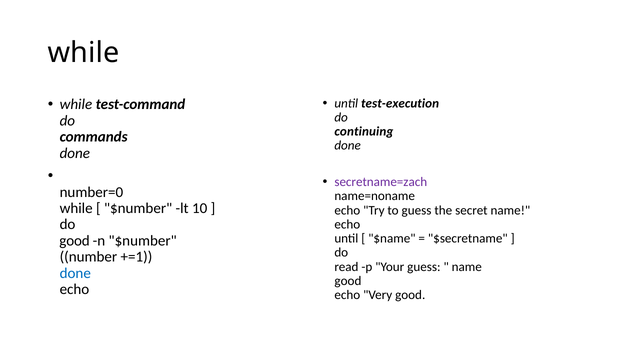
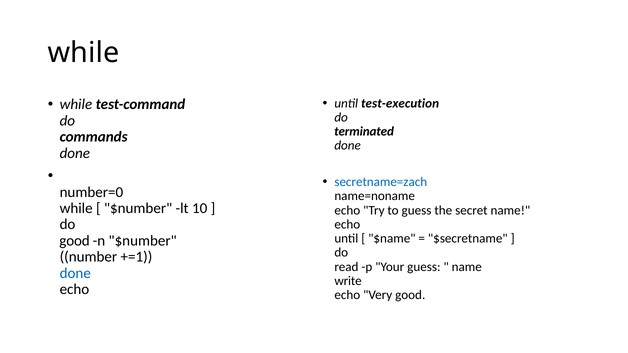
continuing: continuing -> terminated
secretname=zach colour: purple -> blue
good at (348, 281): good -> write
